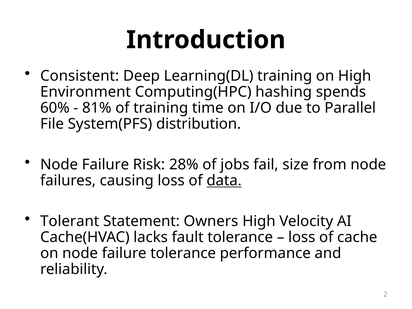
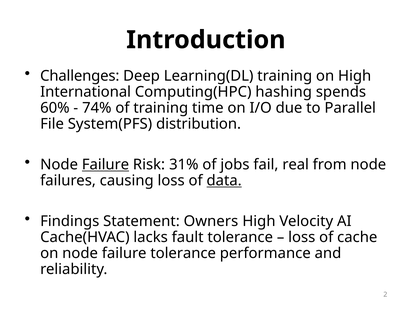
Consistent: Consistent -> Challenges
Environment: Environment -> International
81%: 81% -> 74%
Failure at (106, 165) underline: none -> present
28%: 28% -> 31%
size: size -> real
Tolerant: Tolerant -> Findings
